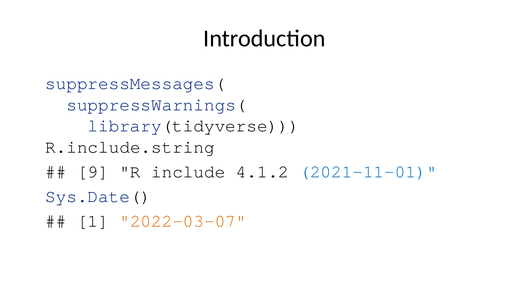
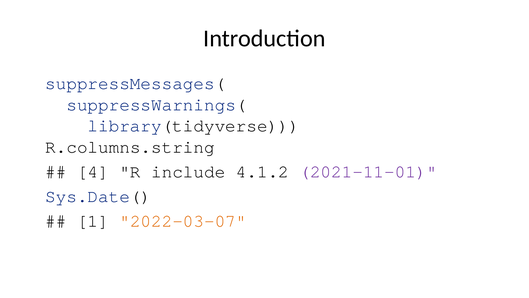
R.include.string: R.include.string -> R.columns.string
9: 9 -> 4
2021-11-01 colour: blue -> purple
